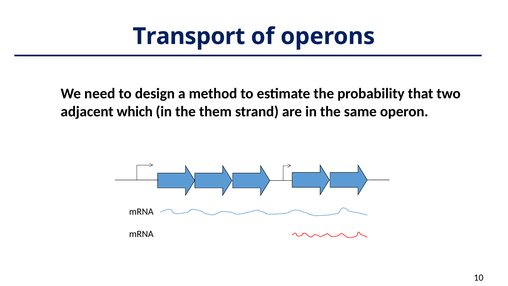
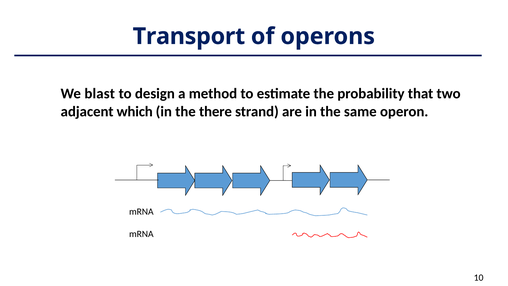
need: need -> blast
them: them -> there
